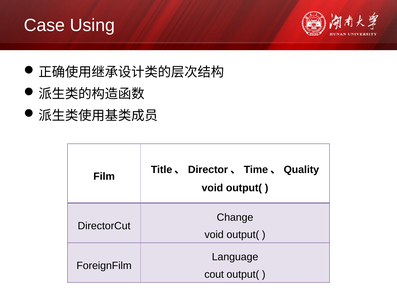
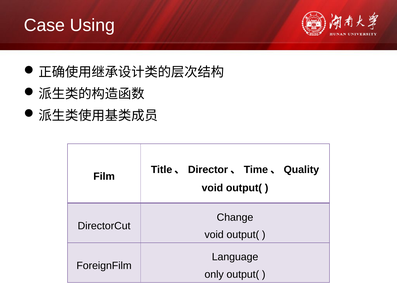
cout: cout -> only
